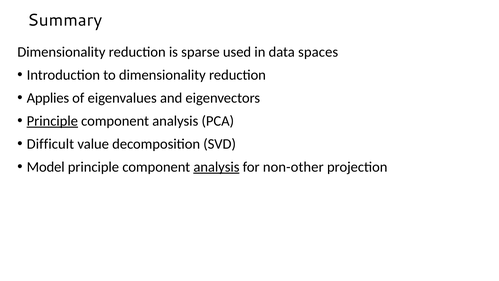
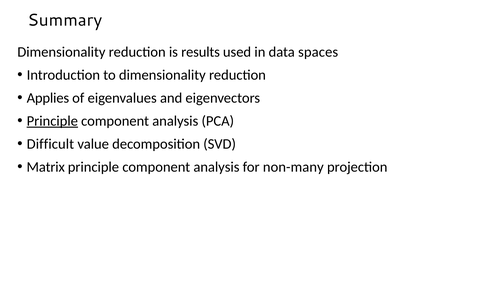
sparse: sparse -> results
Model: Model -> Matrix
analysis at (216, 167) underline: present -> none
non-other: non-other -> non-many
